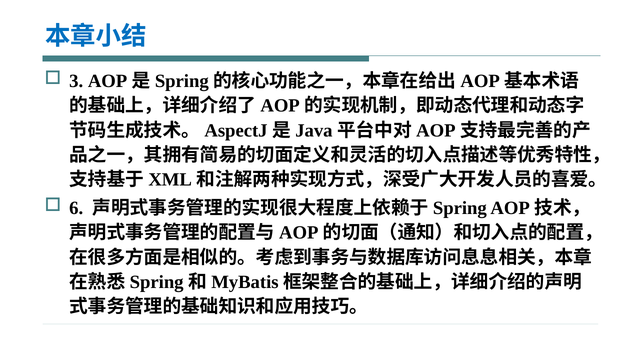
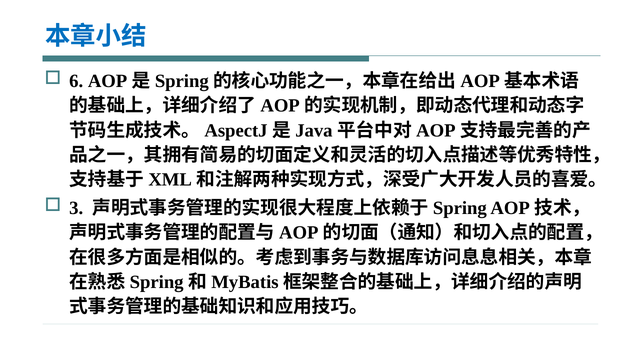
3: 3 -> 6
6: 6 -> 3
